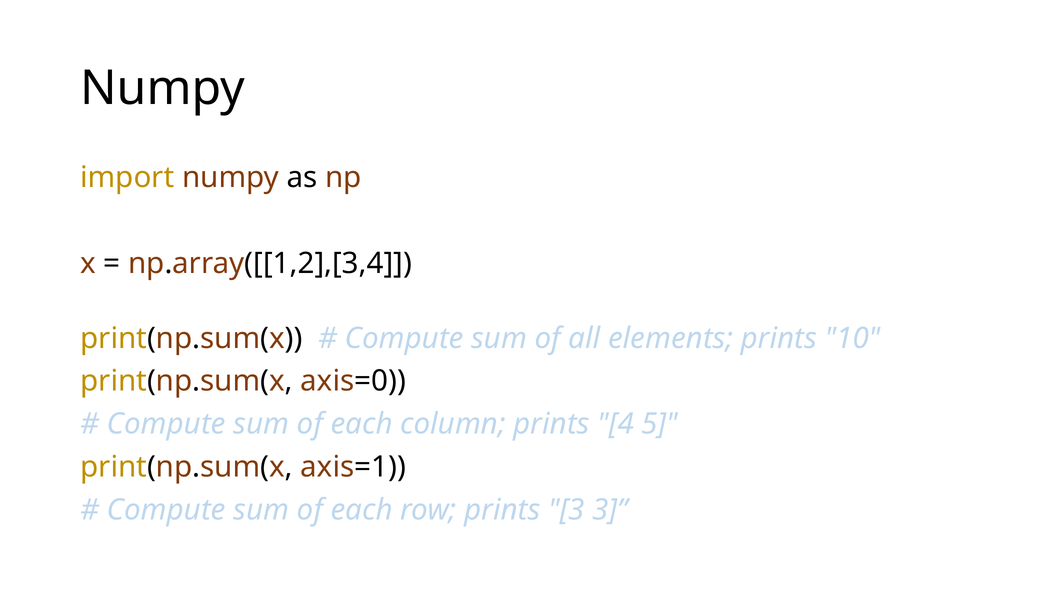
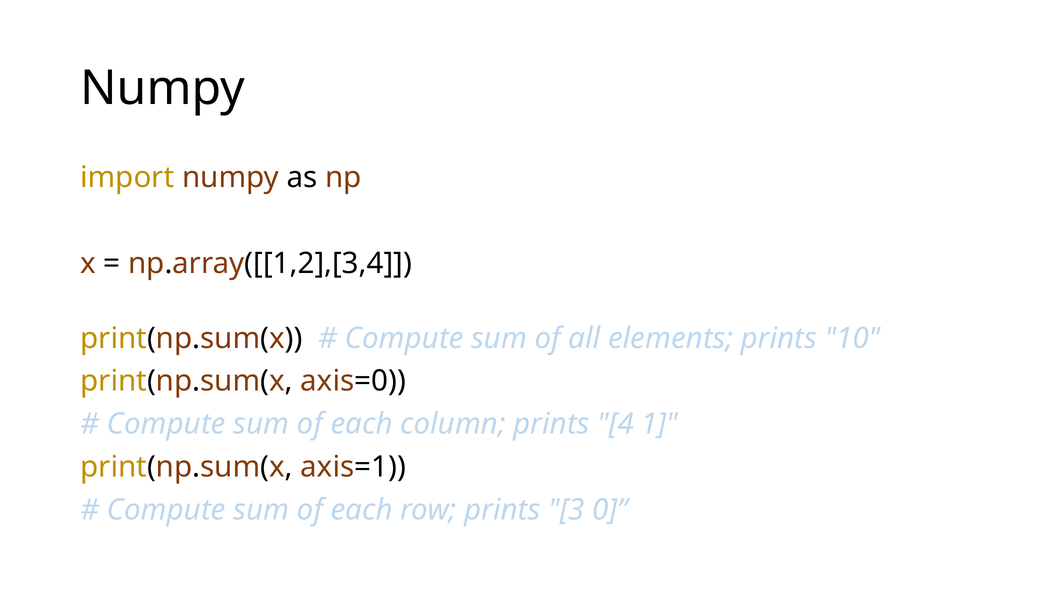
5: 5 -> 1
3 3: 3 -> 0
